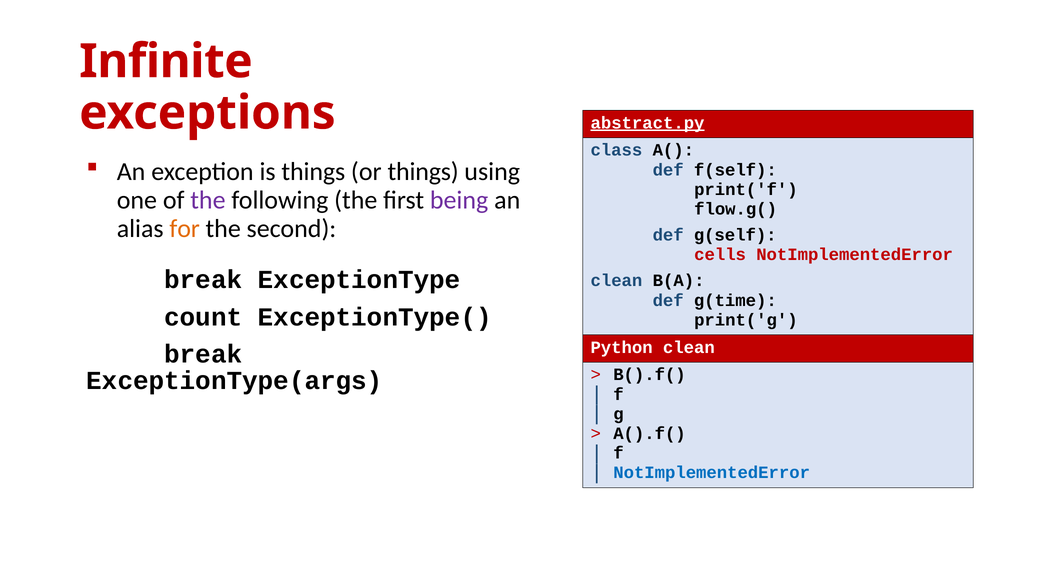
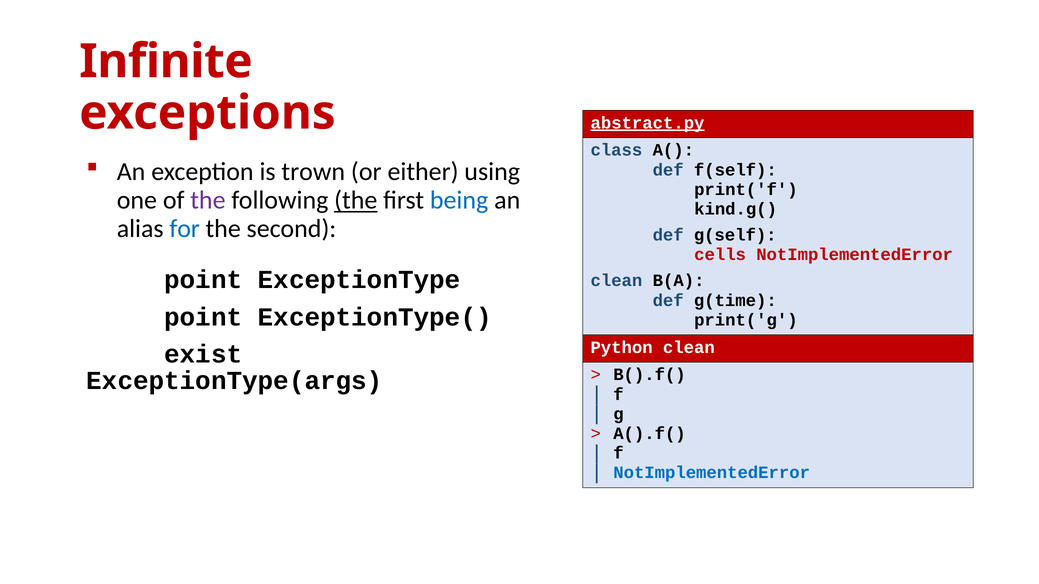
is things: things -> trown
or things: things -> either
the at (356, 201) underline: none -> present
being colour: purple -> blue
flow.g(: flow.g( -> kind.g(
for colour: orange -> blue
break at (203, 280): break -> point
count at (203, 317): count -> point
break at (203, 355): break -> exist
